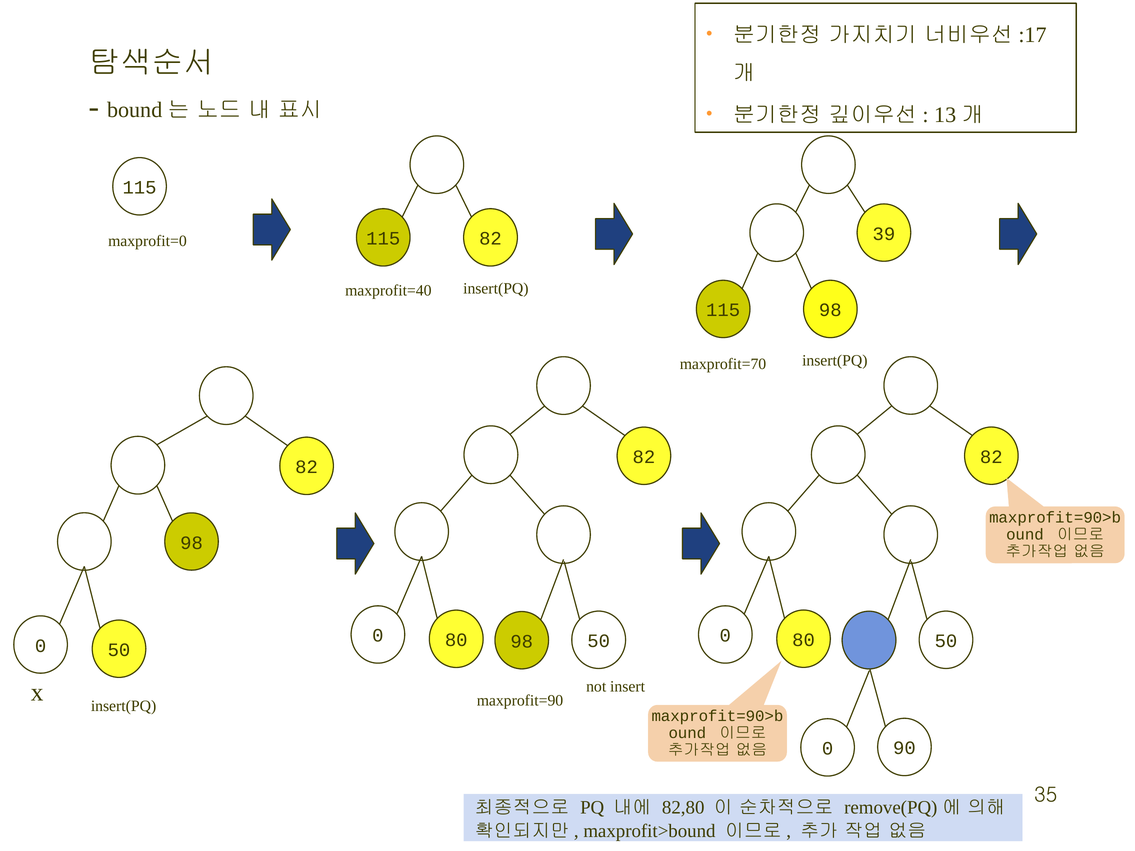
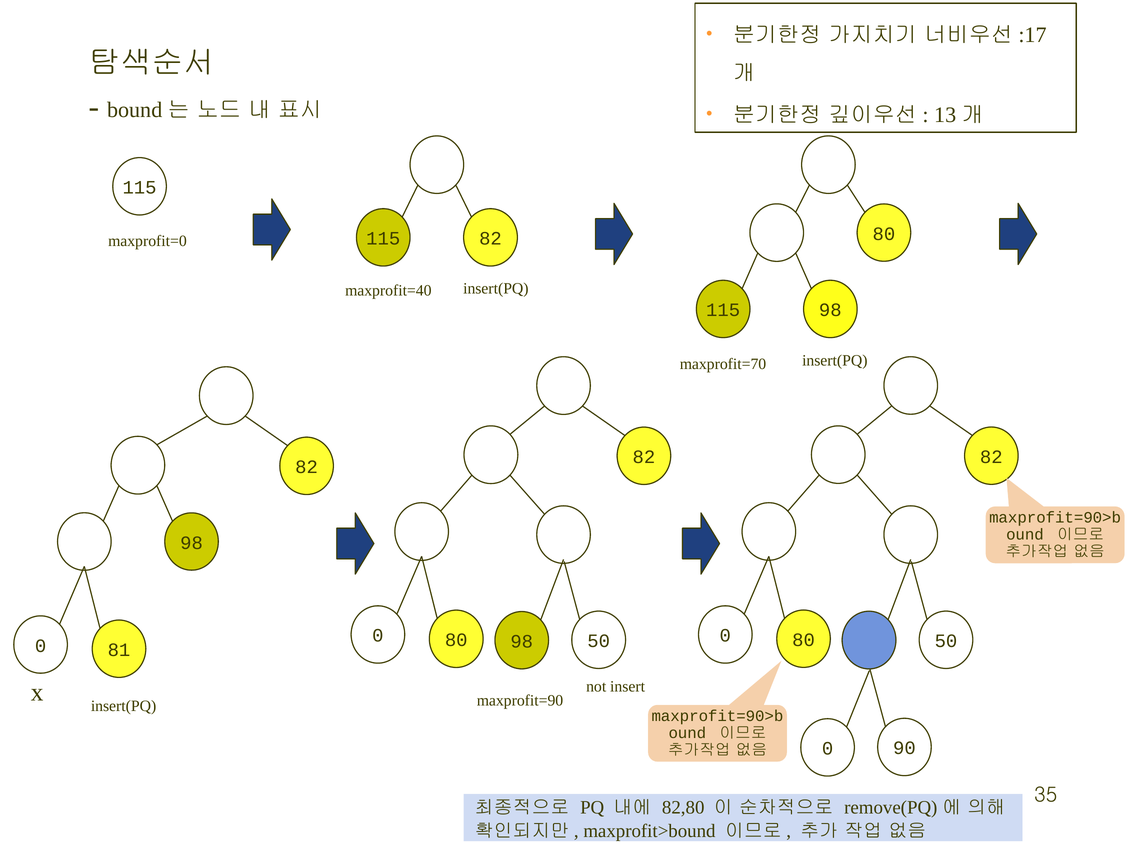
82 39: 39 -> 80
0 50: 50 -> 81
